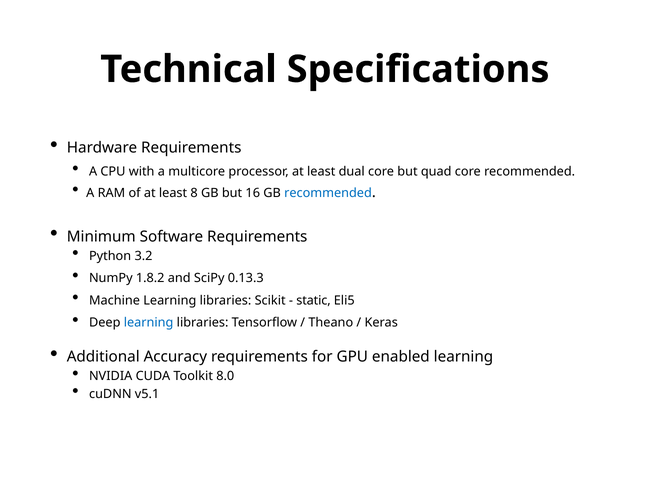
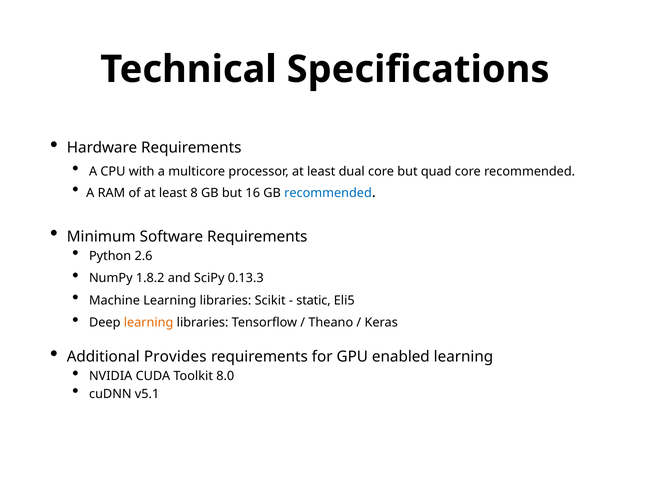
3.2: 3.2 -> 2.6
learning at (149, 322) colour: blue -> orange
Accuracy: Accuracy -> Provides
